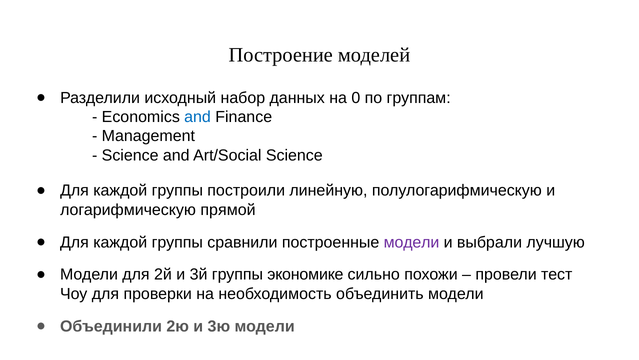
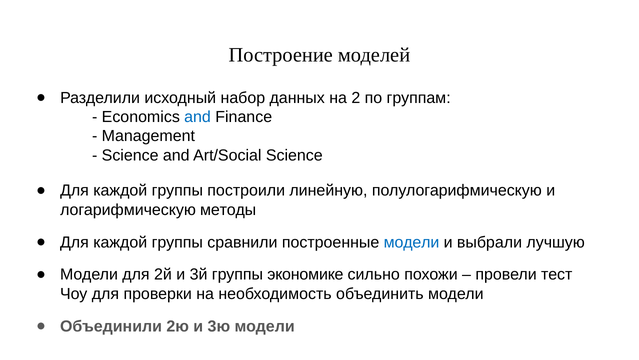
0: 0 -> 2
прямой: прямой -> методы
модели at (412, 242) colour: purple -> blue
